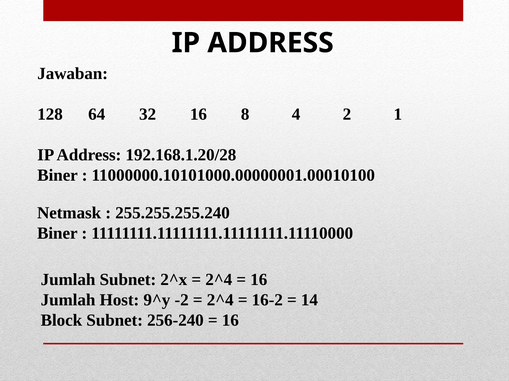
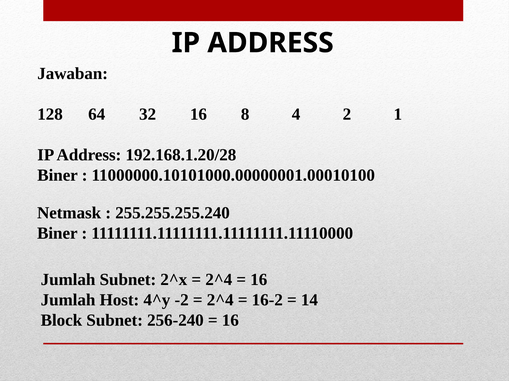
9^y: 9^y -> 4^y
